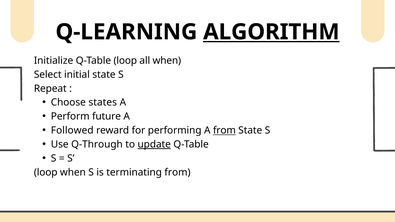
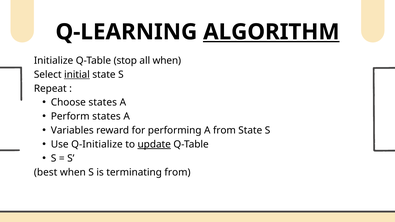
Q-Table loop: loop -> stop
initial underline: none -> present
Perform future: future -> states
Followed: Followed -> Variables
from at (224, 130) underline: present -> none
Q-Through: Q-Through -> Q-Initialize
loop at (46, 172): loop -> best
